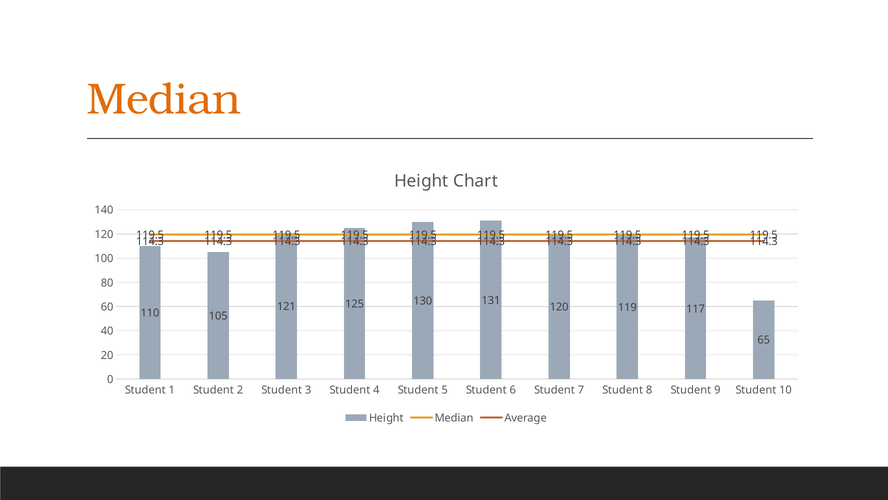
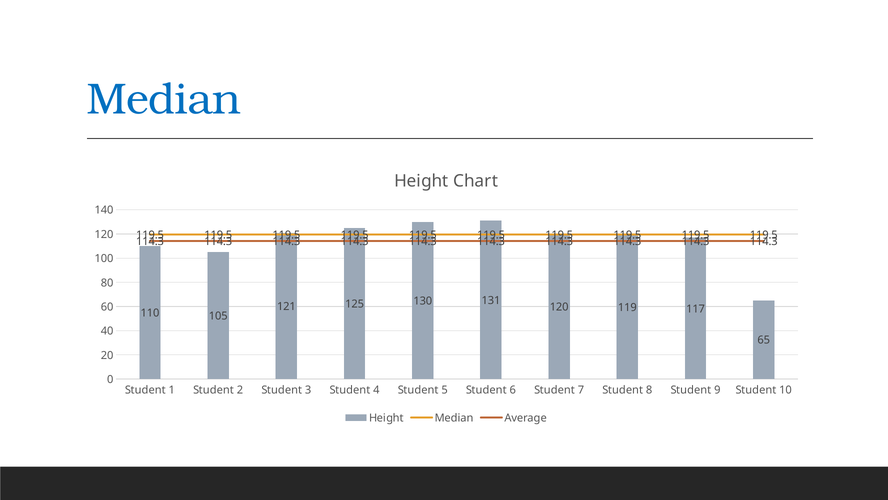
Median at (164, 99) colour: orange -> blue
